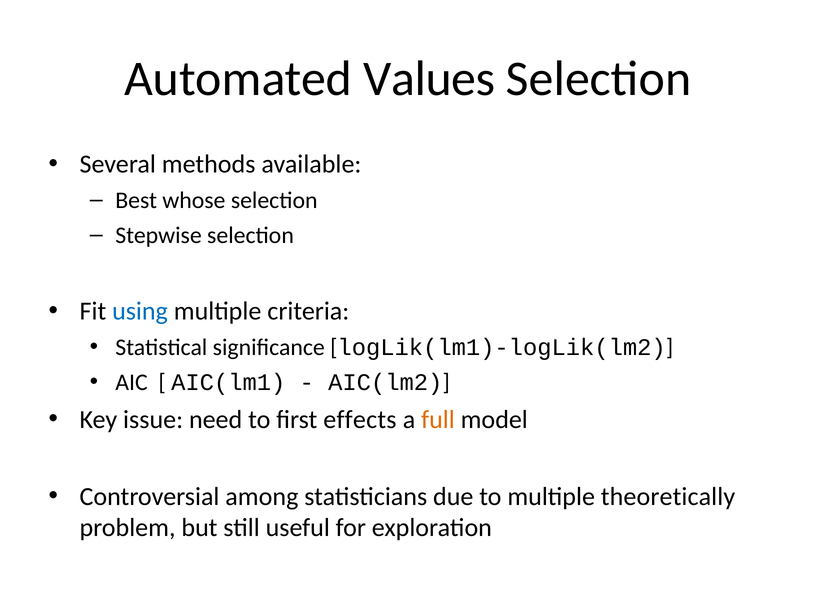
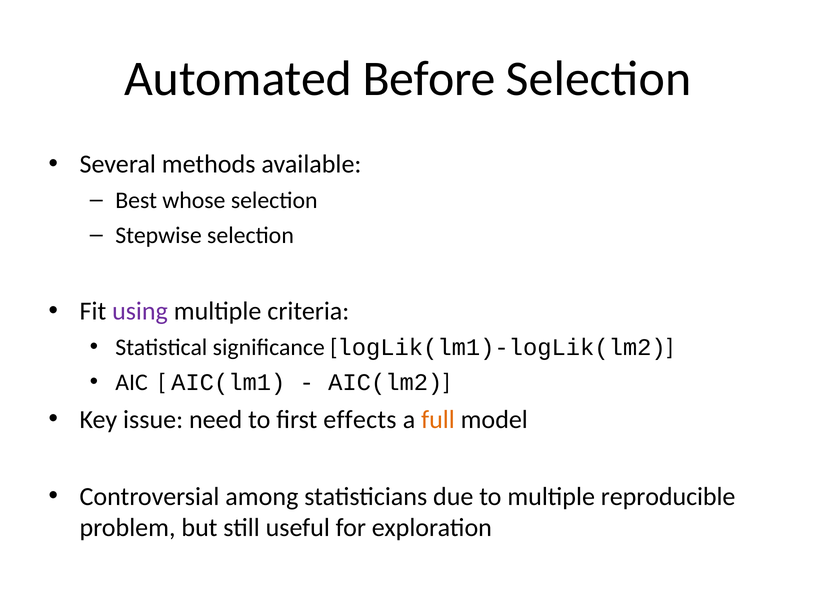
Values: Values -> Before
using colour: blue -> purple
theoretically: theoretically -> reproducible
